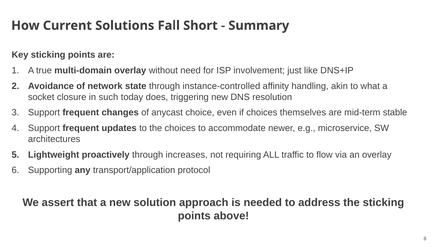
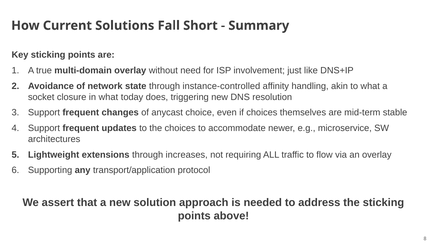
in such: such -> what
proactively: proactively -> extensions
